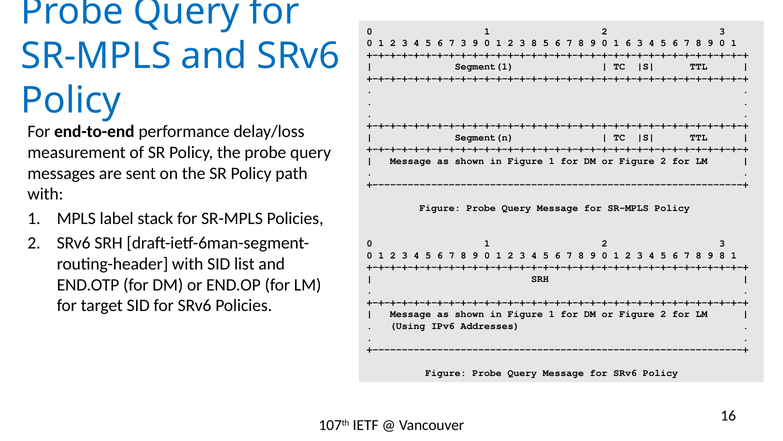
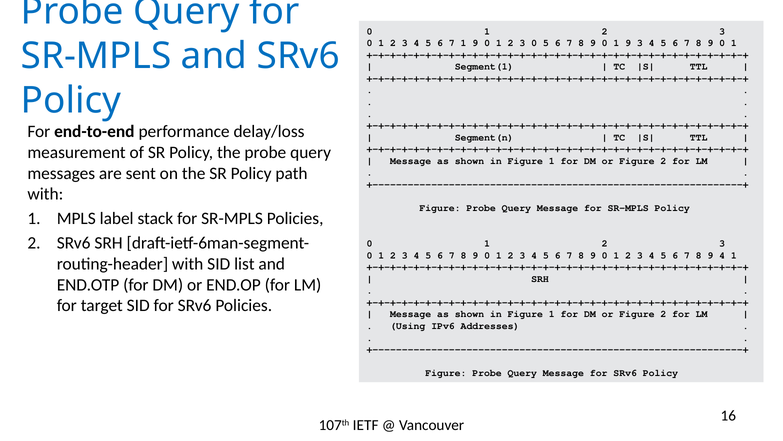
7 3: 3 -> 1
8 at (534, 43): 8 -> 0
0 1 6: 6 -> 9
9 8: 8 -> 4
